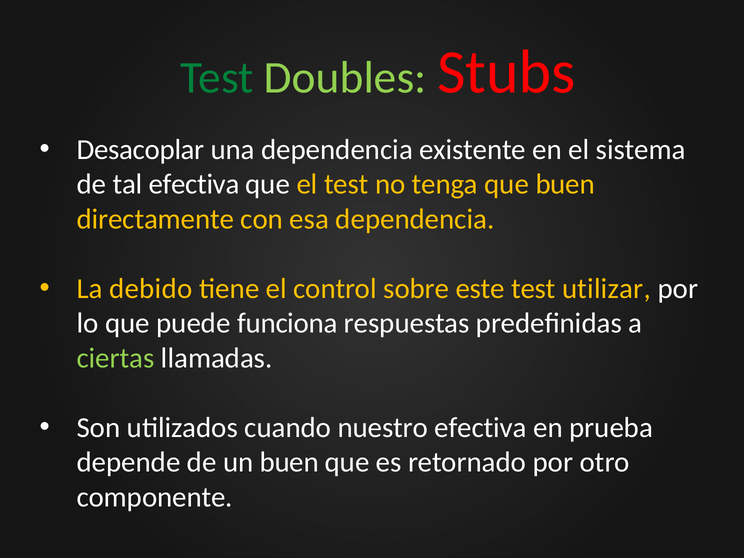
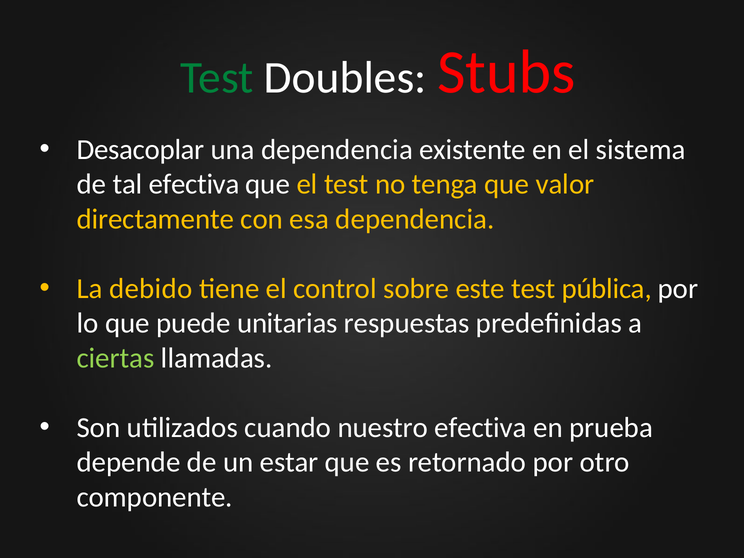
Doubles colour: light green -> white
que buen: buen -> valor
utilizar: utilizar -> pública
funciona: funciona -> unitarias
un buen: buen -> estar
